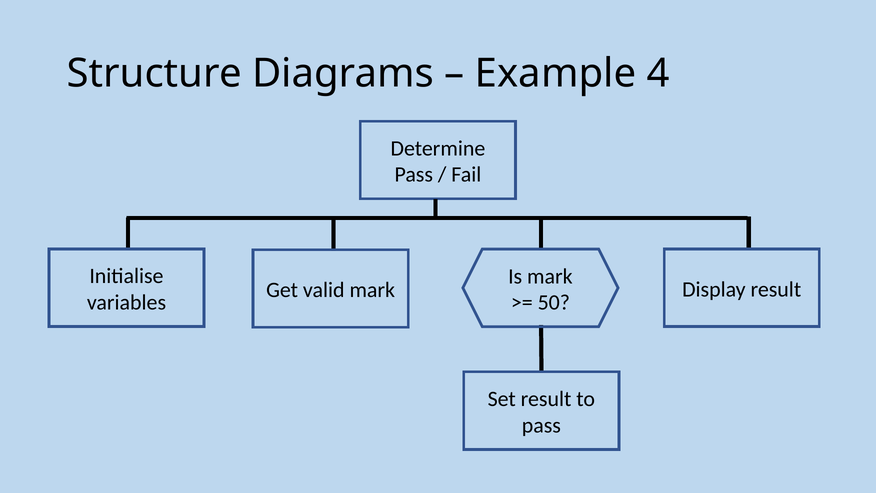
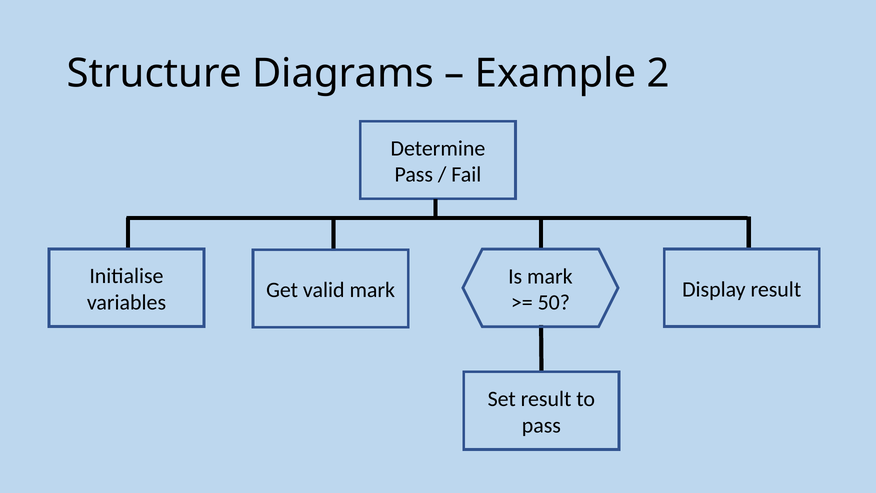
4: 4 -> 2
